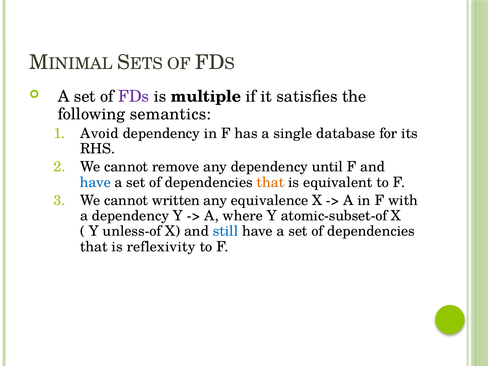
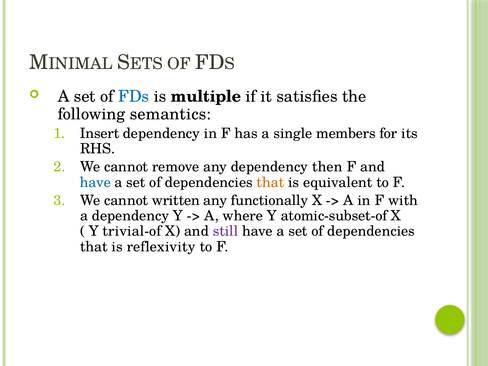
FDs colour: purple -> blue
Avoid: Avoid -> Insert
database: database -> members
until: until -> then
equivalence: equivalence -> functionally
unless-of: unless-of -> trivial-of
still colour: blue -> purple
